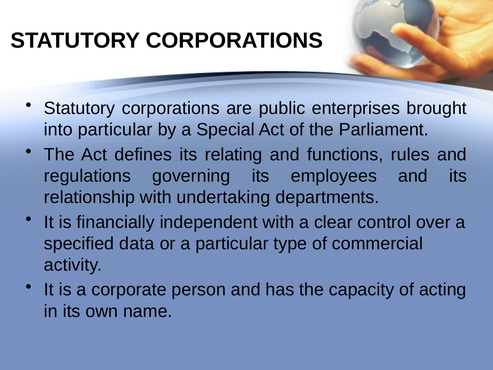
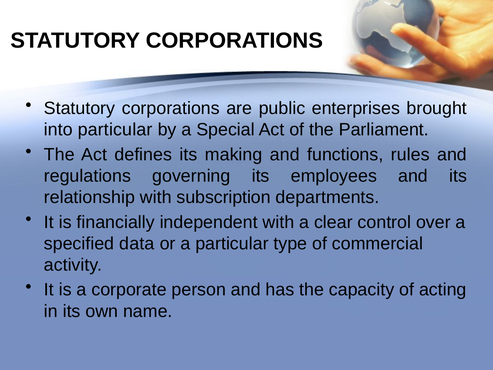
relating: relating -> making
undertaking: undertaking -> subscription
